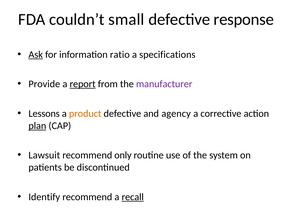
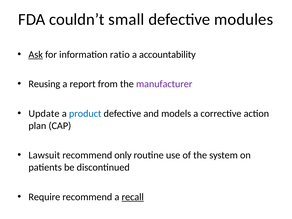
response: response -> modules
specifications: specifications -> accountability
Provide: Provide -> Reusing
report underline: present -> none
Lessons: Lessons -> Update
product colour: orange -> blue
agency: agency -> models
plan underline: present -> none
Identify: Identify -> Require
